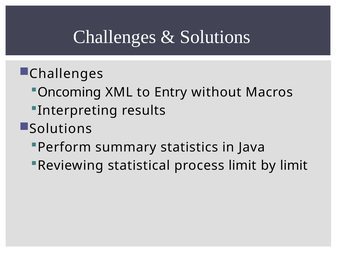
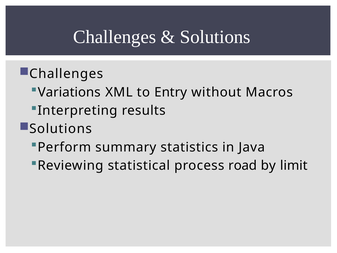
Oncoming: Oncoming -> Variations
process limit: limit -> road
